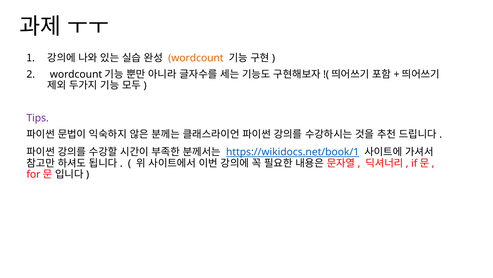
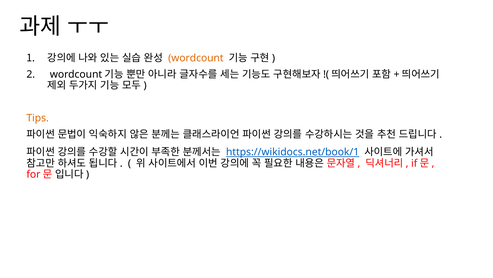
Tips colour: purple -> orange
